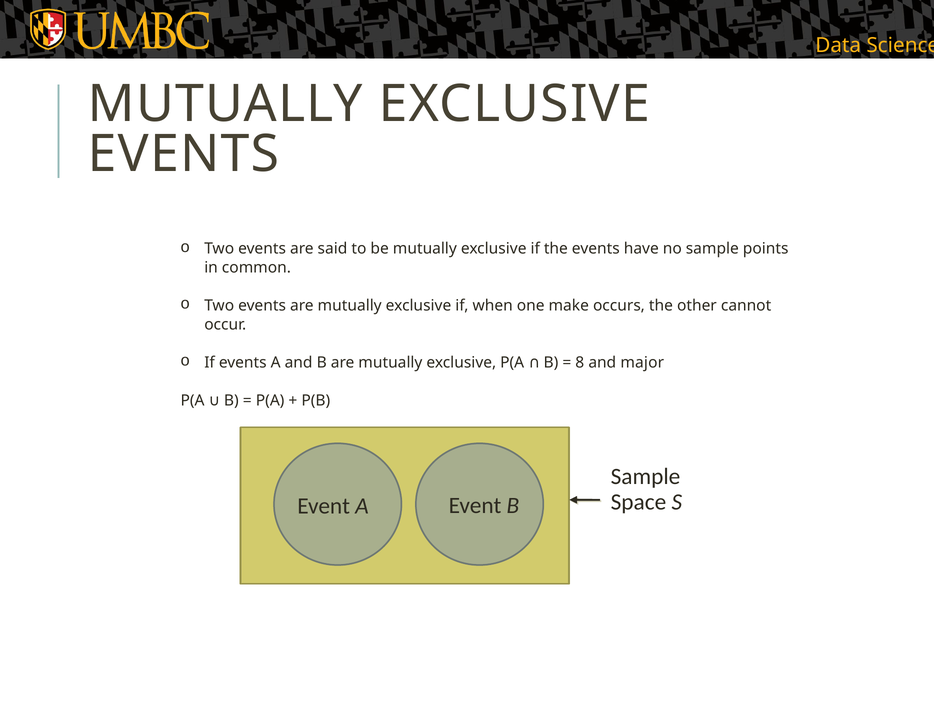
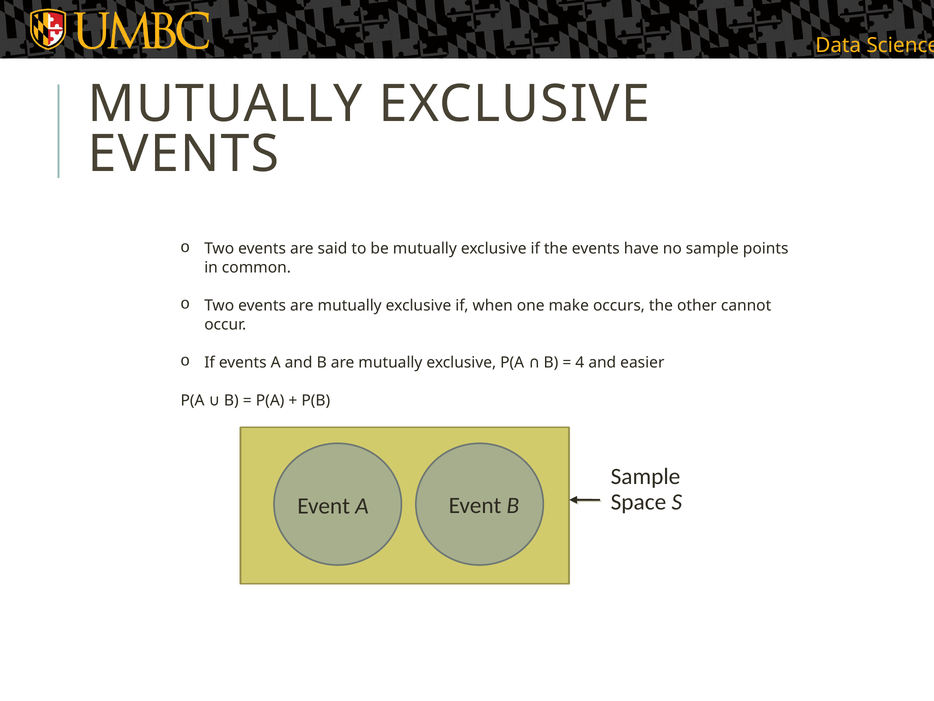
8: 8 -> 4
major: major -> easier
